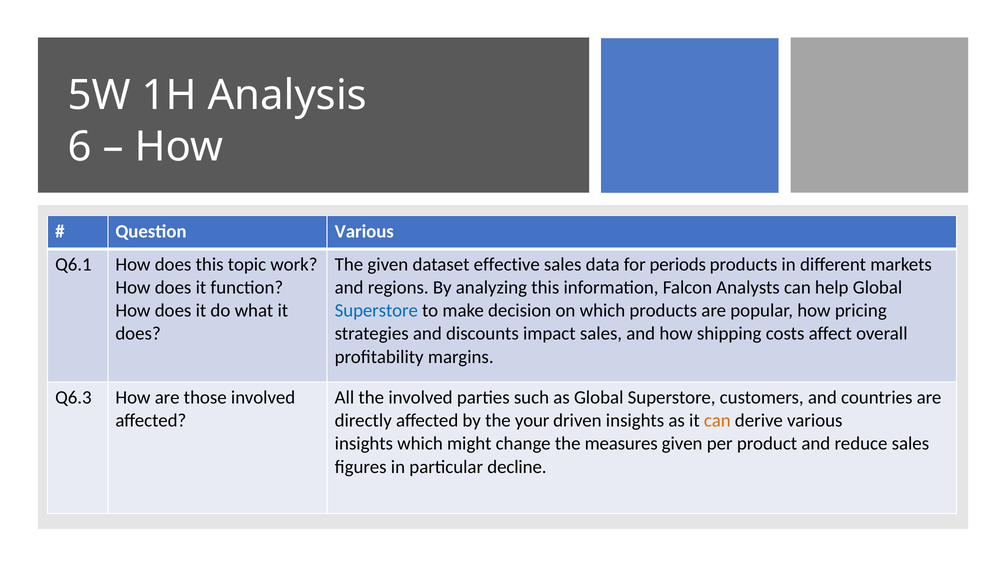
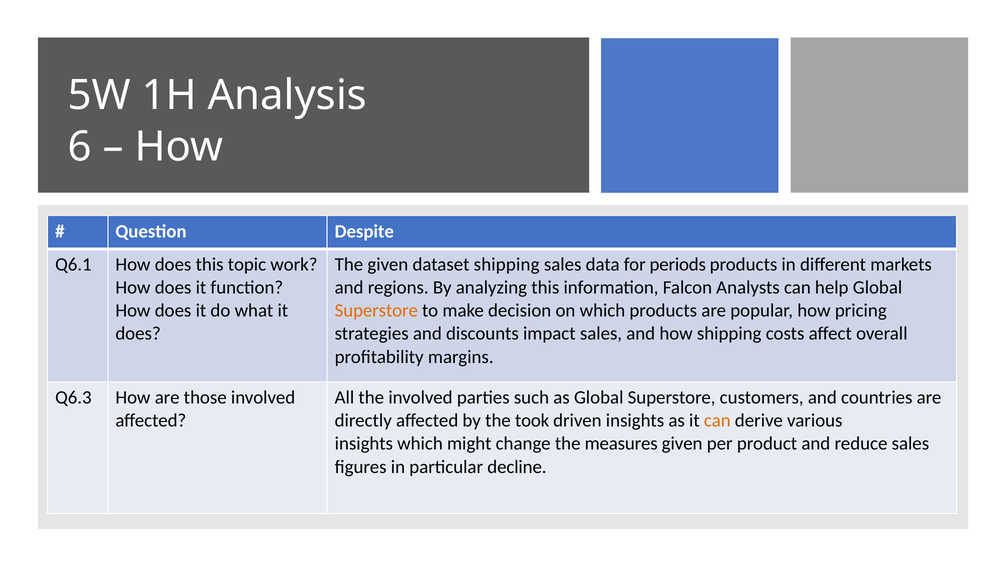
Question Various: Various -> Despite
dataset effective: effective -> shipping
Superstore at (376, 310) colour: blue -> orange
your: your -> took
